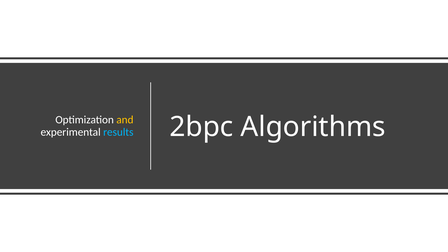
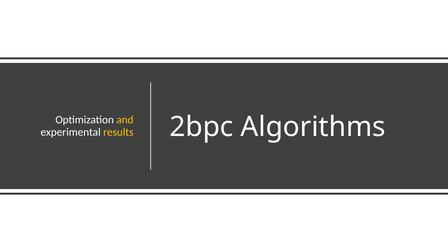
results colour: light blue -> yellow
